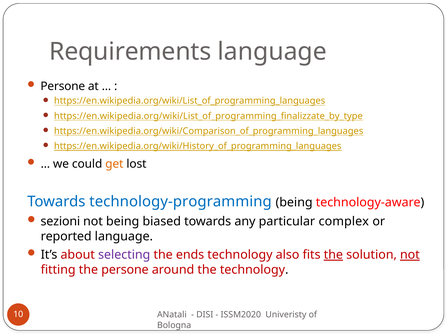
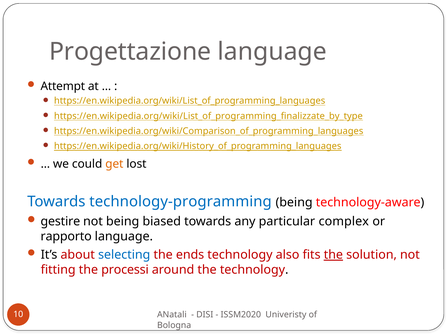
Requirements: Requirements -> Progettazione
Persone at (63, 86): Persone -> Attempt
sezioni: sezioni -> gestire
reported: reported -> rapporto
selecting colour: purple -> blue
not at (410, 255) underline: present -> none
the persone: persone -> processi
